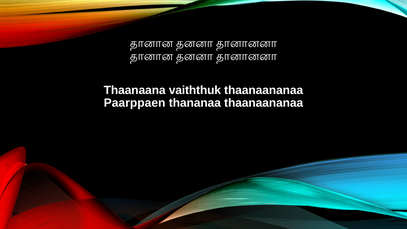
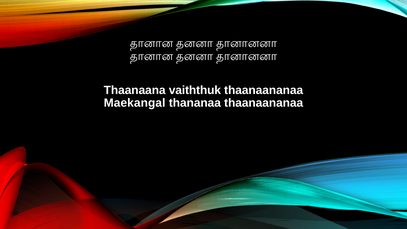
Paarppaen: Paarppaen -> Maekangal
